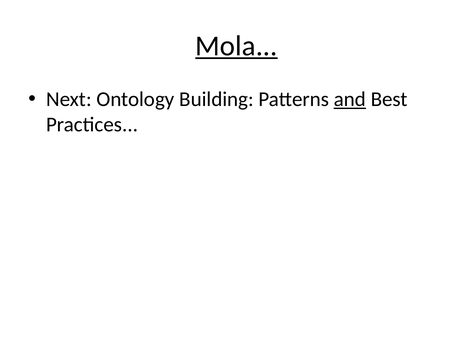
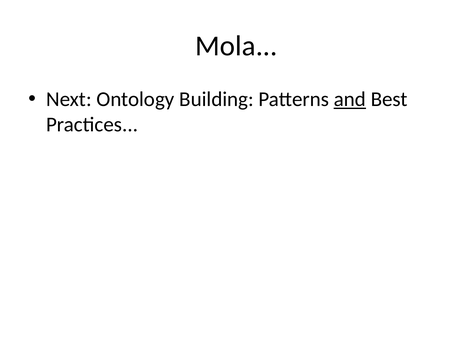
Mola underline: present -> none
